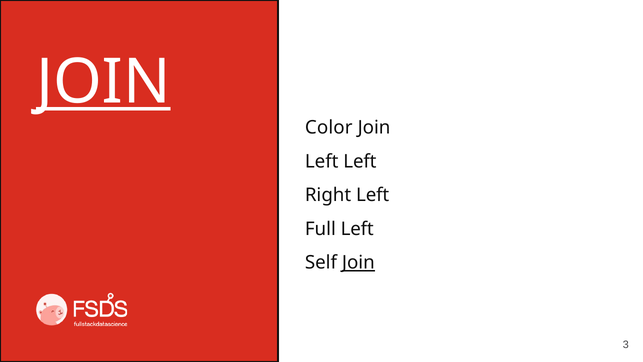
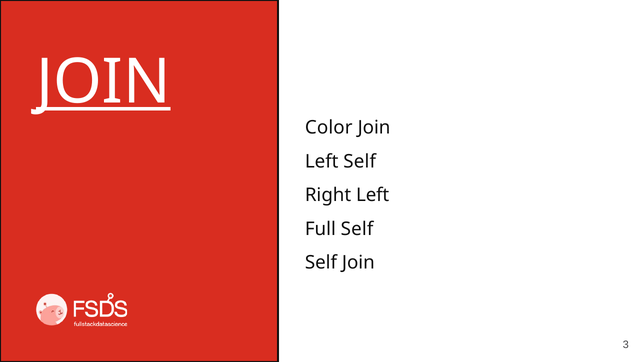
Left Left: Left -> Self
Full Left: Left -> Self
Join at (358, 263) underline: present -> none
